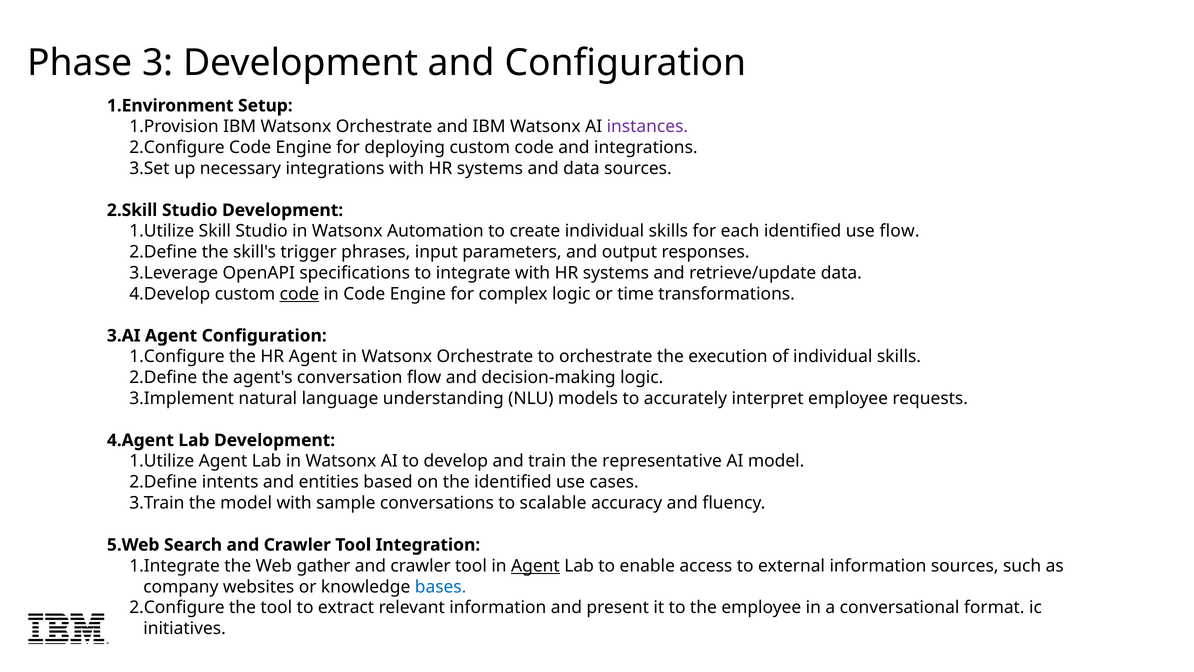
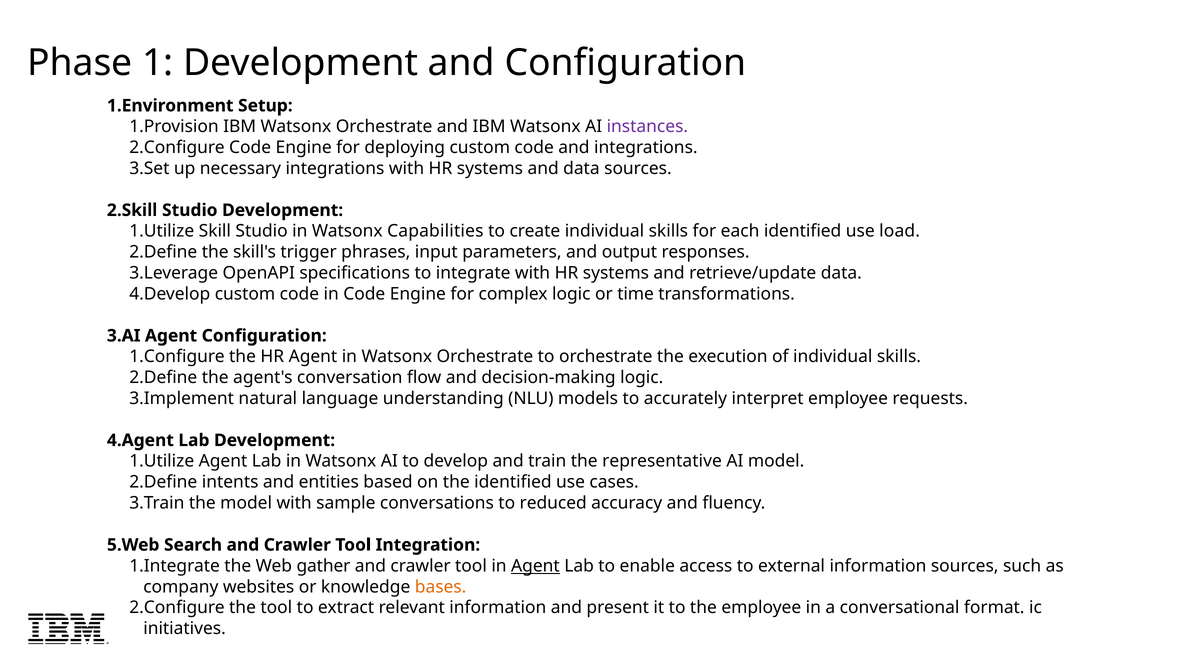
3: 3 -> 1
Automation: Automation -> Capabilities
use flow: flow -> load
code at (299, 294) underline: present -> none
scalable: scalable -> reduced
bases colour: blue -> orange
